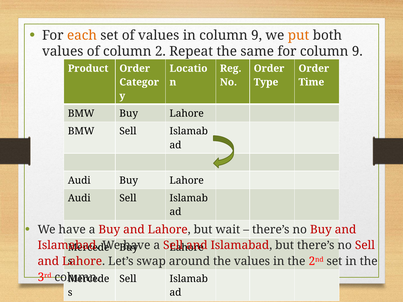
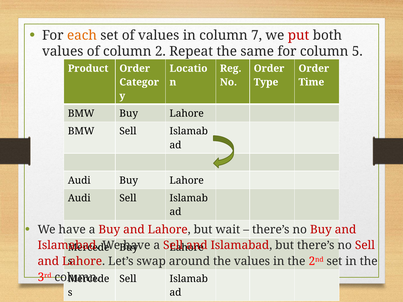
in column 9: 9 -> 7
put colour: orange -> red
9 at (357, 52): 9 -> 5
